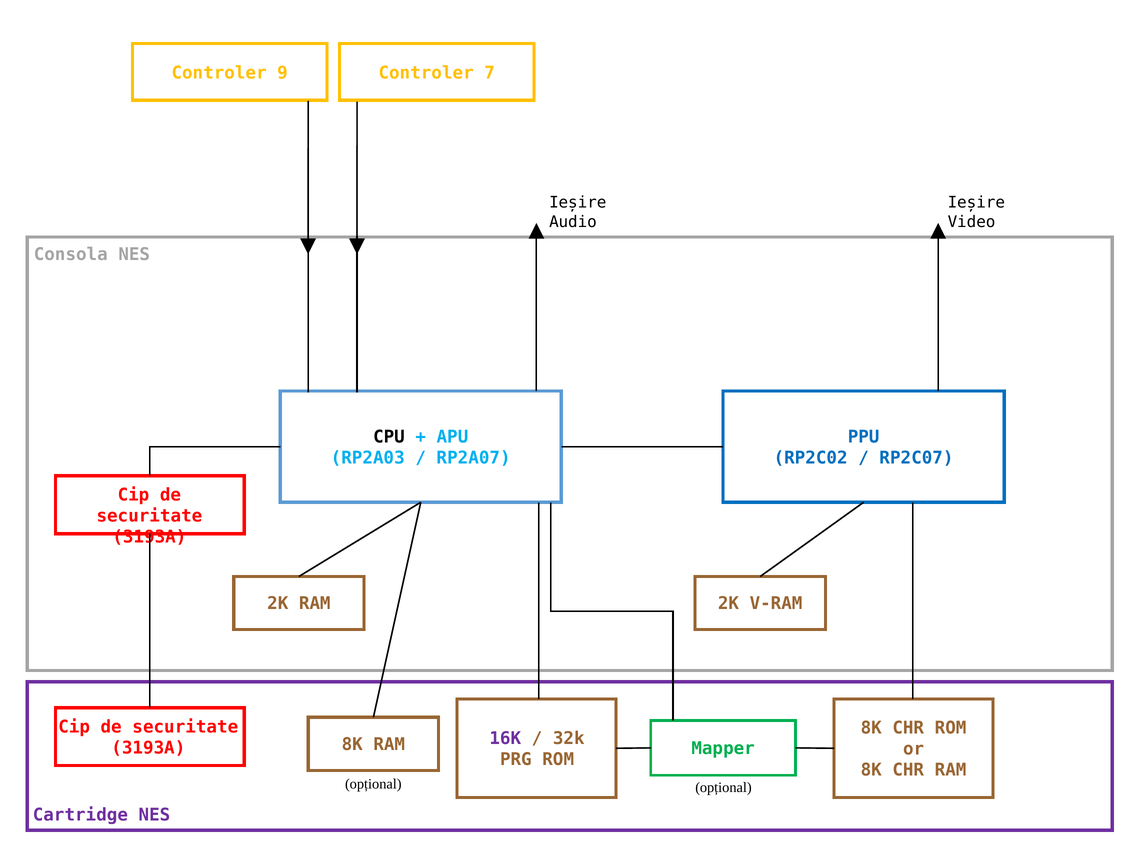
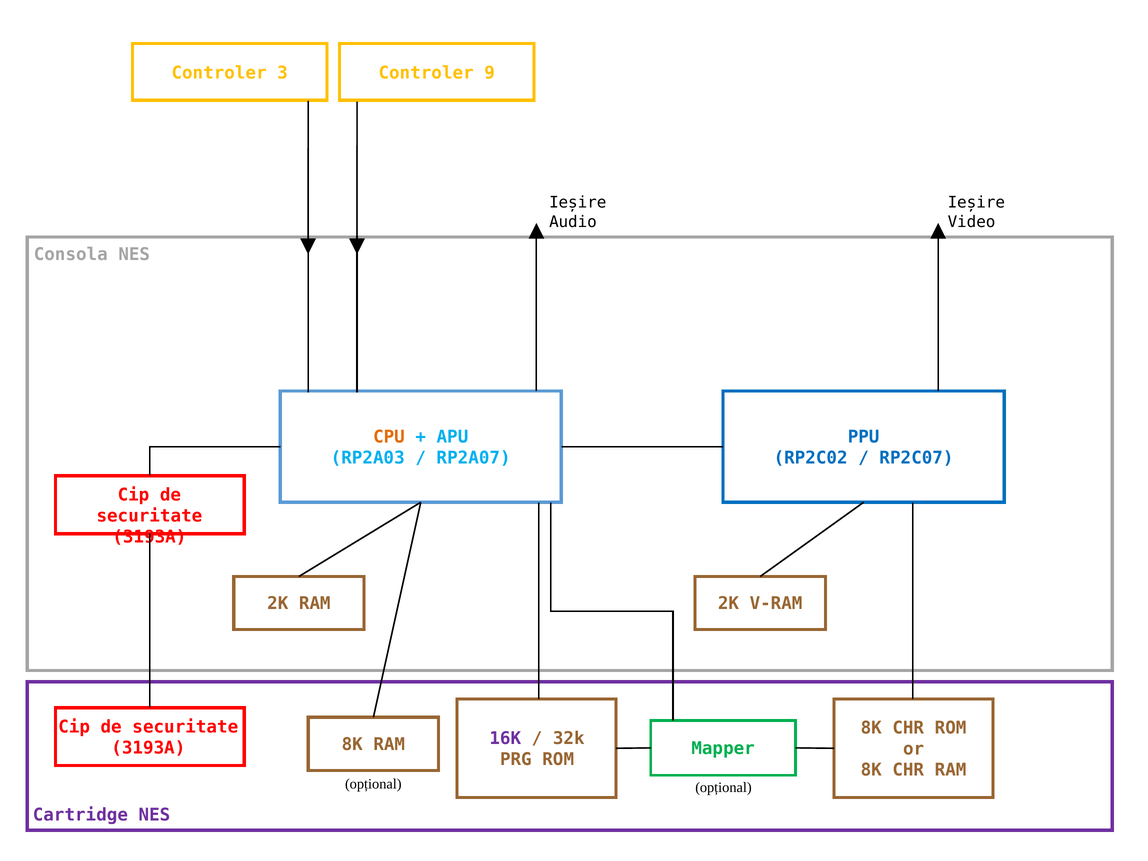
9: 9 -> 3
7: 7 -> 9
CPU colour: black -> orange
